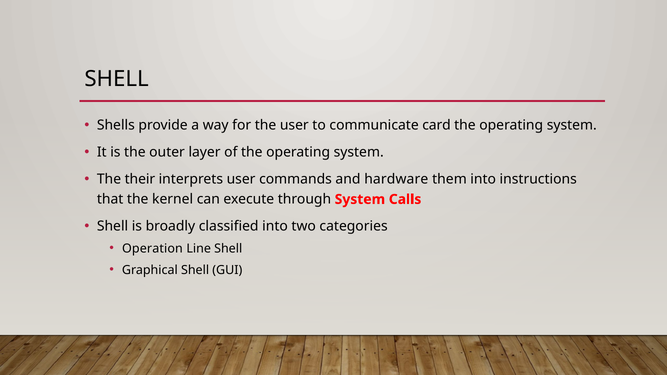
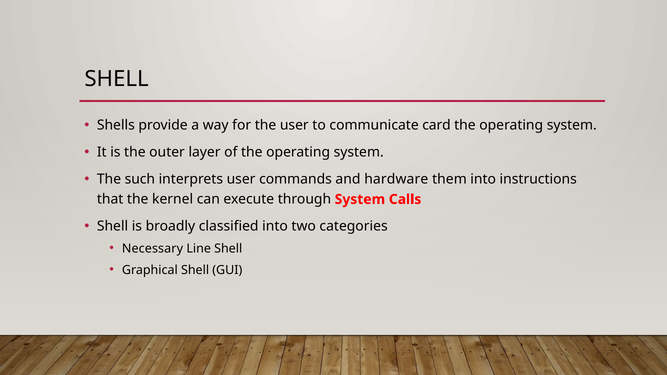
their: their -> such
Operation: Operation -> Necessary
